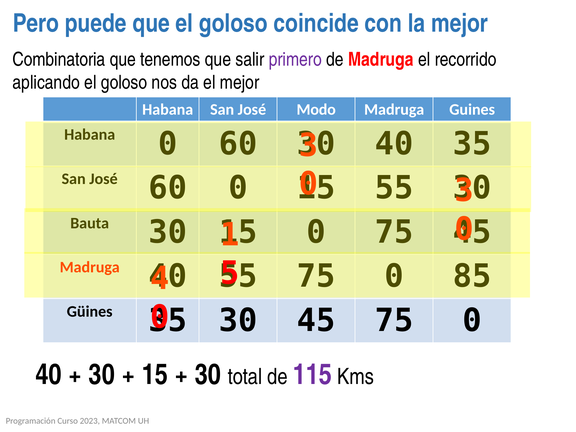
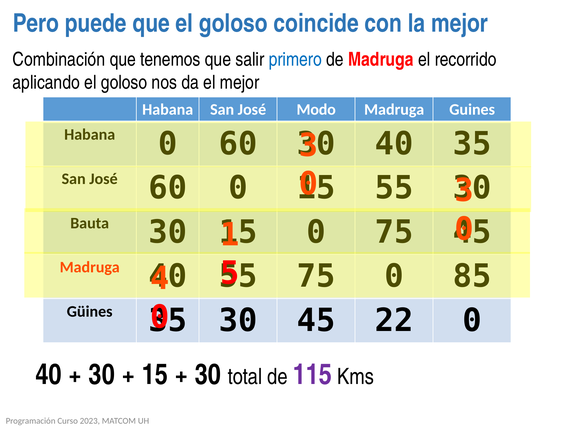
Combinatoria: Combinatoria -> Combinación
primero colour: purple -> blue
45 75: 75 -> 22
